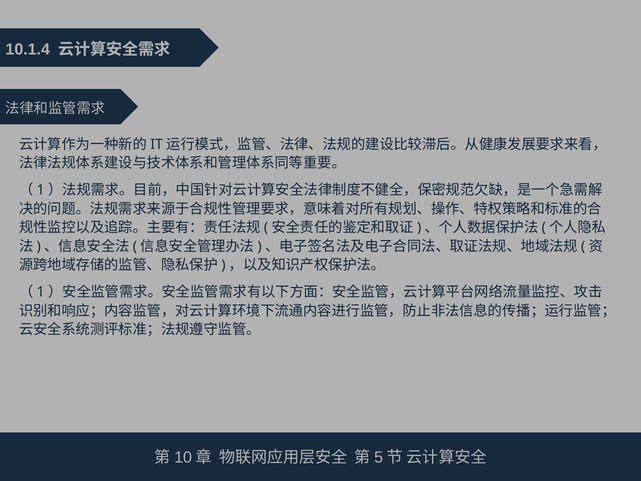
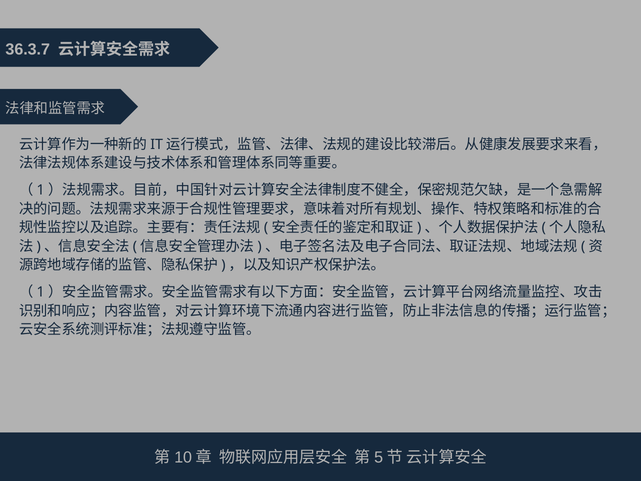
10.1.4: 10.1.4 -> 36.3.7
